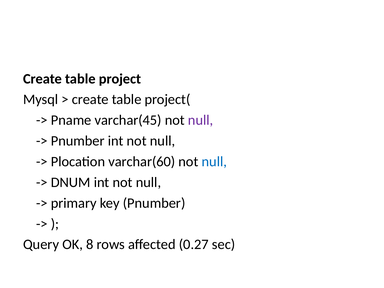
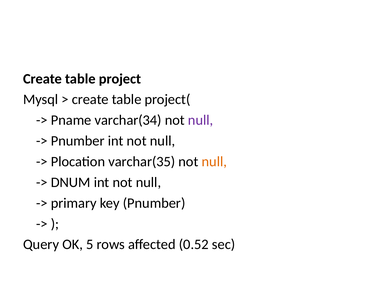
varchar(45: varchar(45 -> varchar(34
varchar(60: varchar(60 -> varchar(35
null at (214, 162) colour: blue -> orange
8: 8 -> 5
0.27: 0.27 -> 0.52
